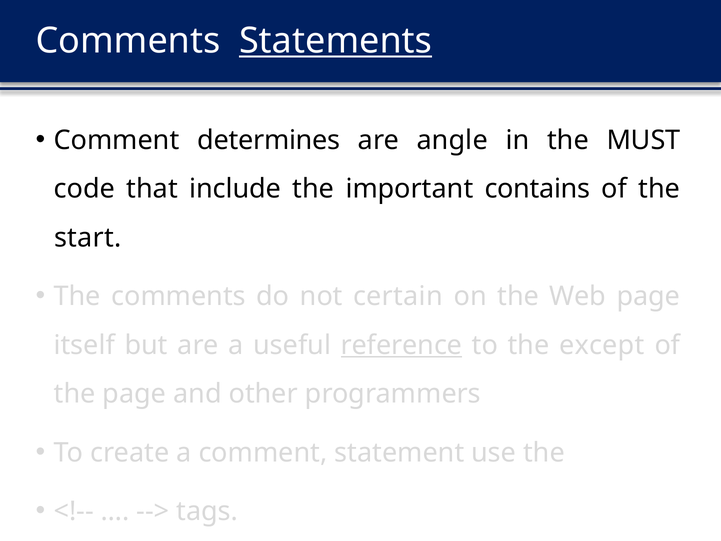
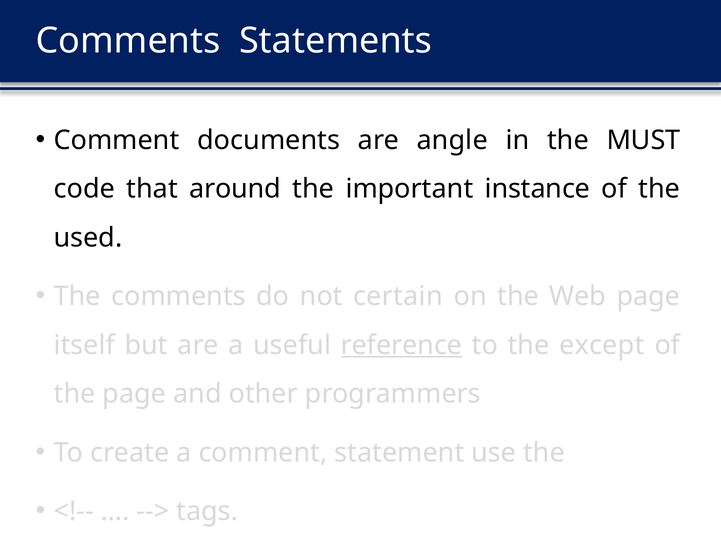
Statements underline: present -> none
determines: determines -> documents
include: include -> around
contains: contains -> instance
start: start -> used
